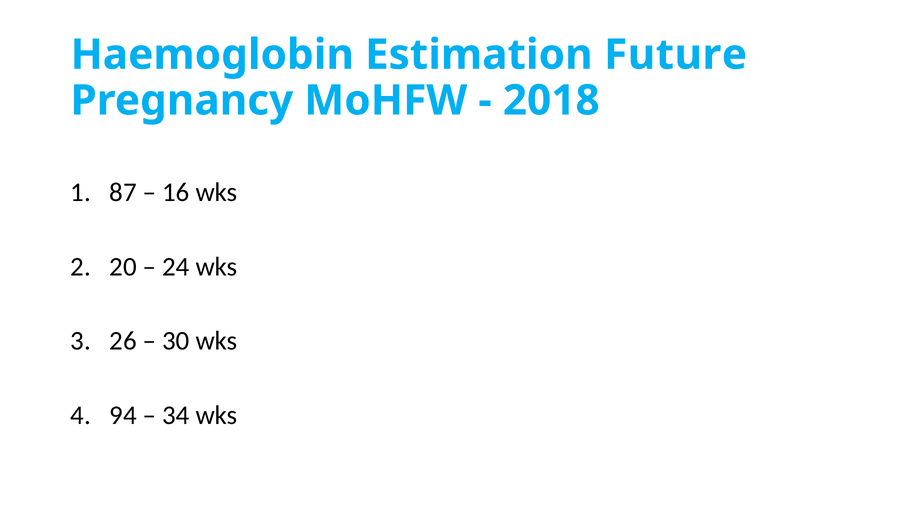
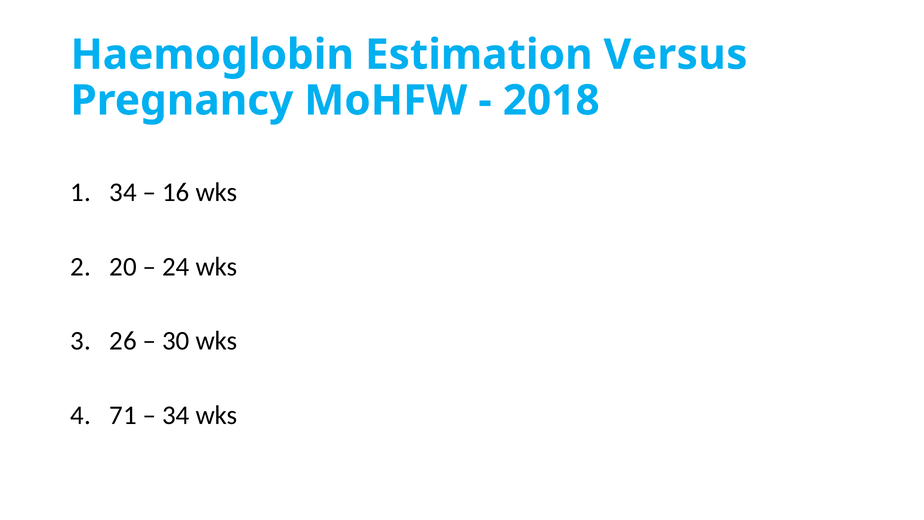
Future: Future -> Versus
87 at (123, 192): 87 -> 34
94: 94 -> 71
